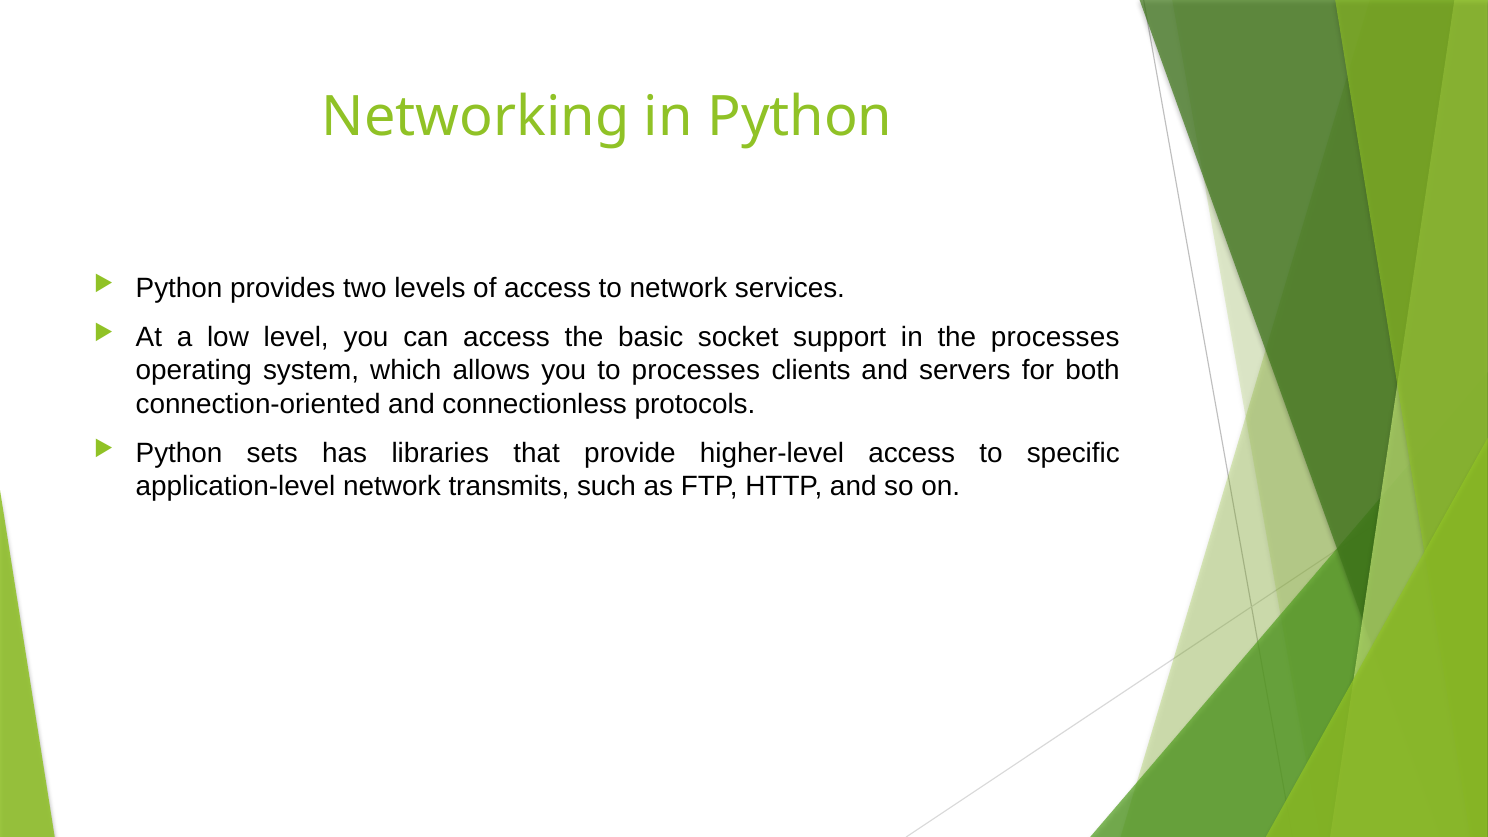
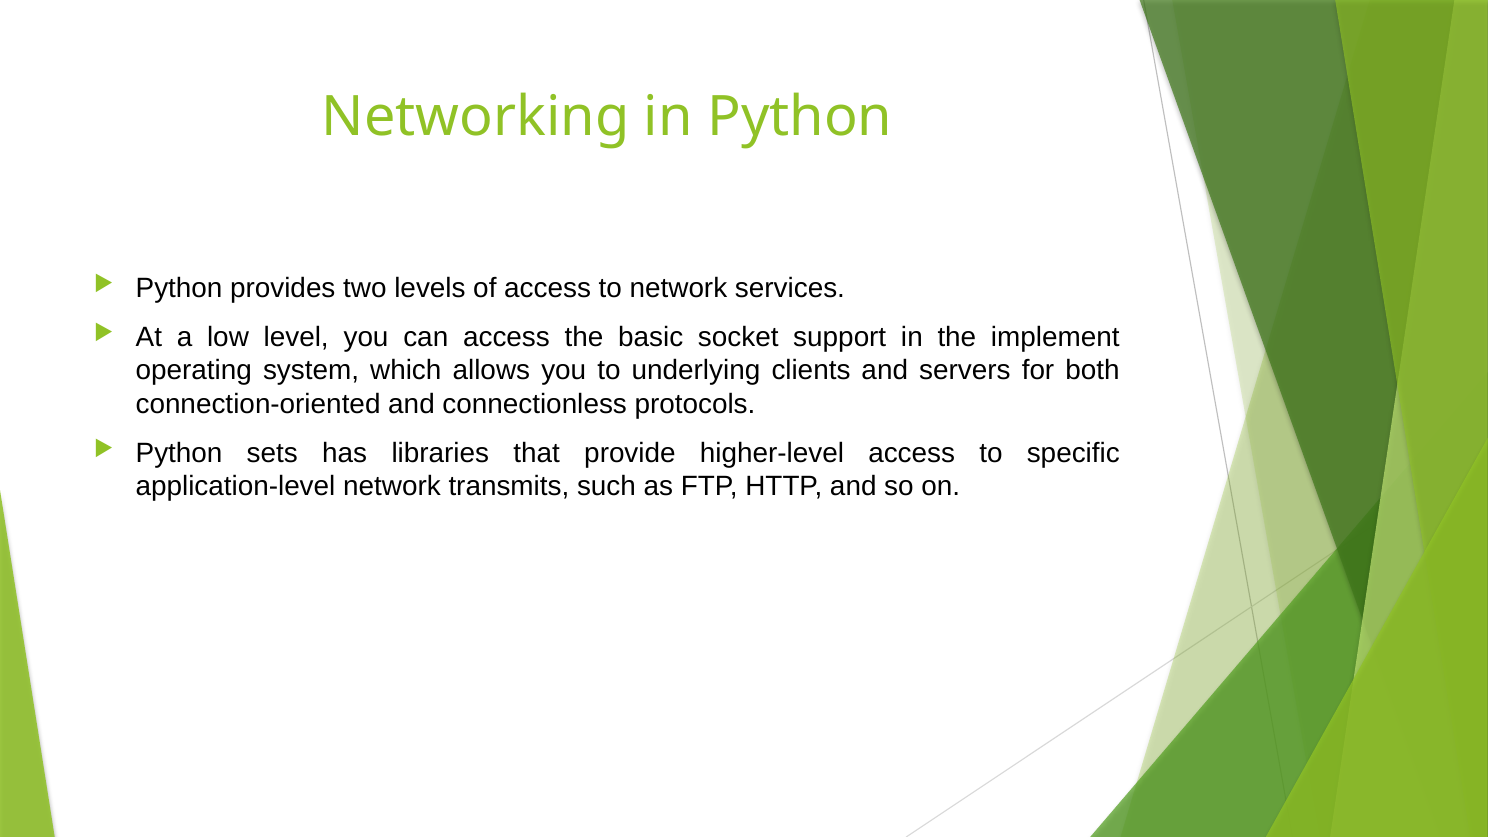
the processes: processes -> implement
to processes: processes -> underlying
